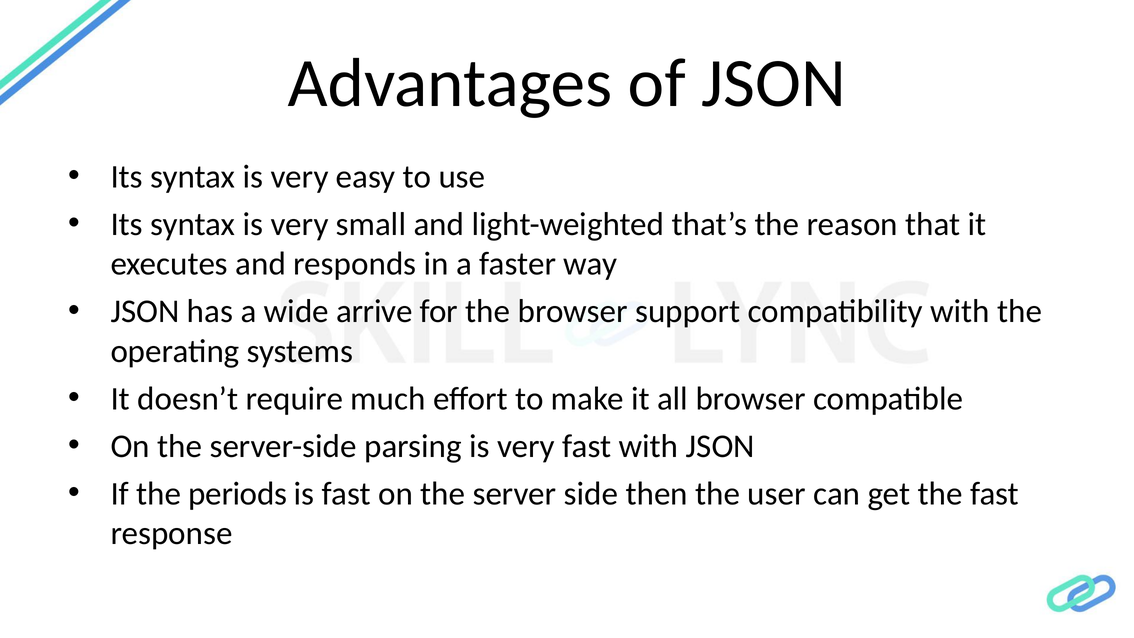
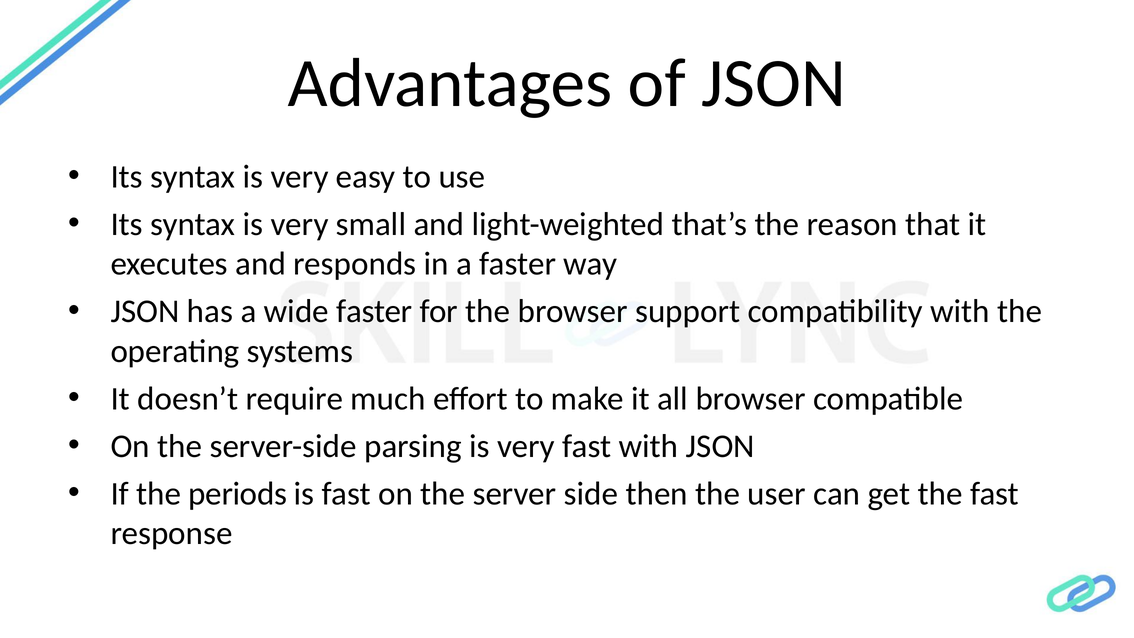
wide arrive: arrive -> faster
